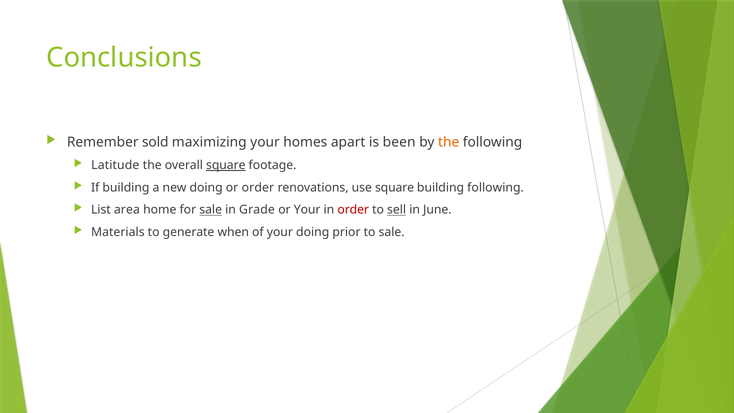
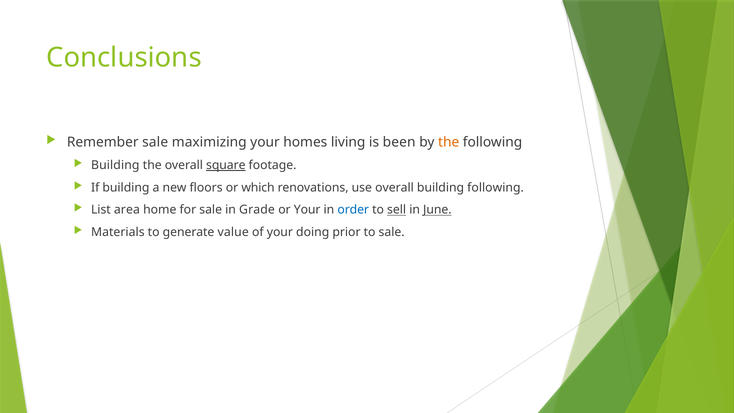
Remember sold: sold -> sale
apart: apart -> living
Latitude at (115, 165): Latitude -> Building
new doing: doing -> floors
or order: order -> which
use square: square -> overall
sale at (211, 210) underline: present -> none
order at (353, 210) colour: red -> blue
June underline: none -> present
when: when -> value
